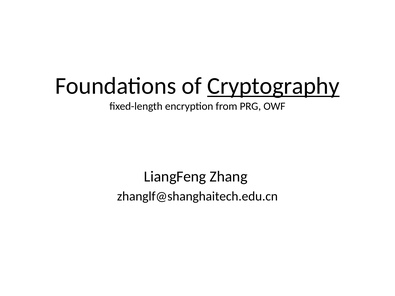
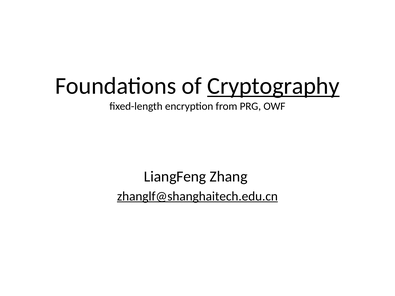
zhanglf@shanghaitech.edu.cn underline: none -> present
